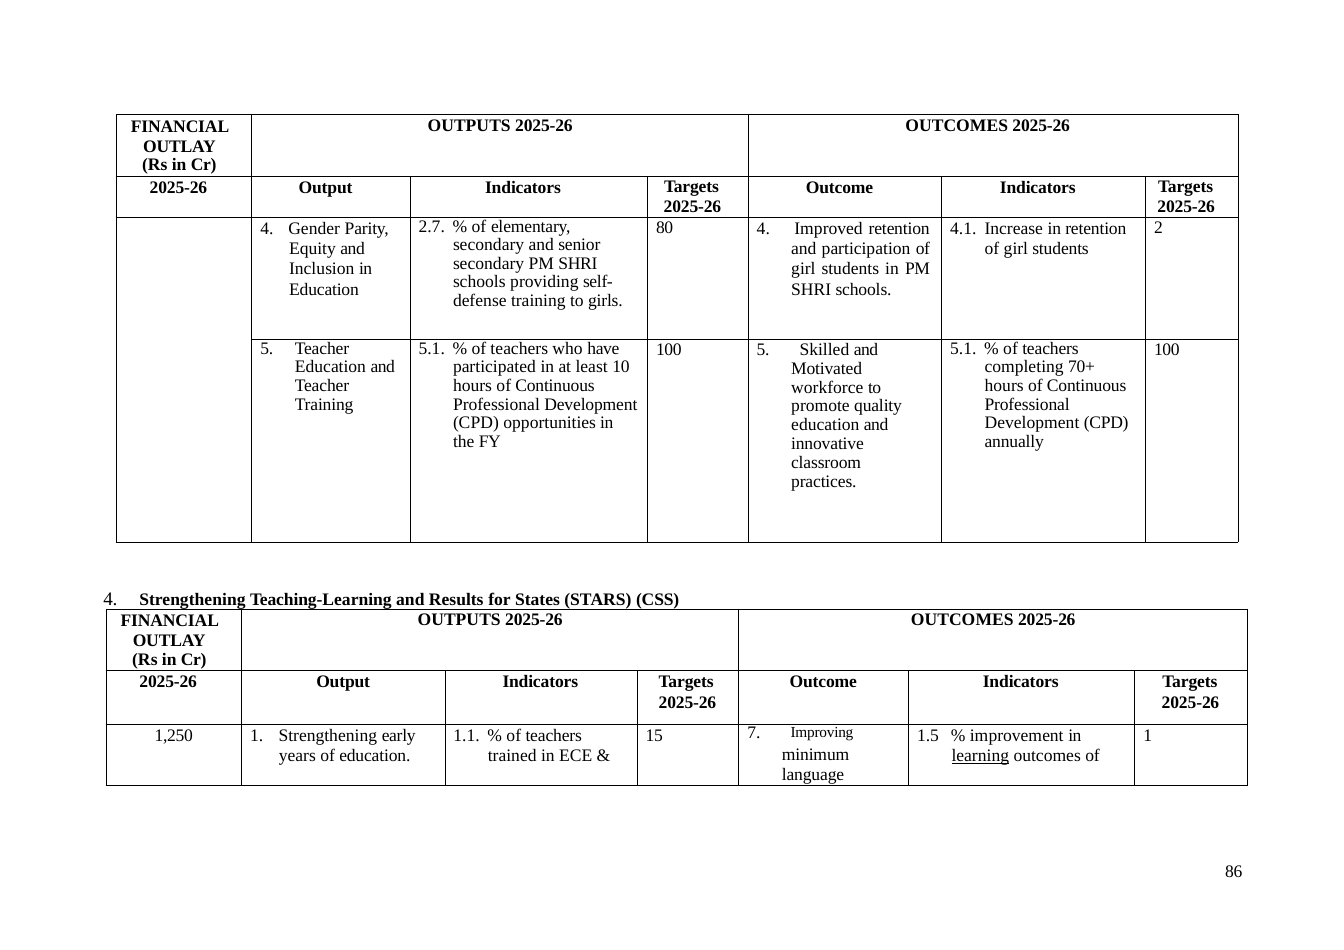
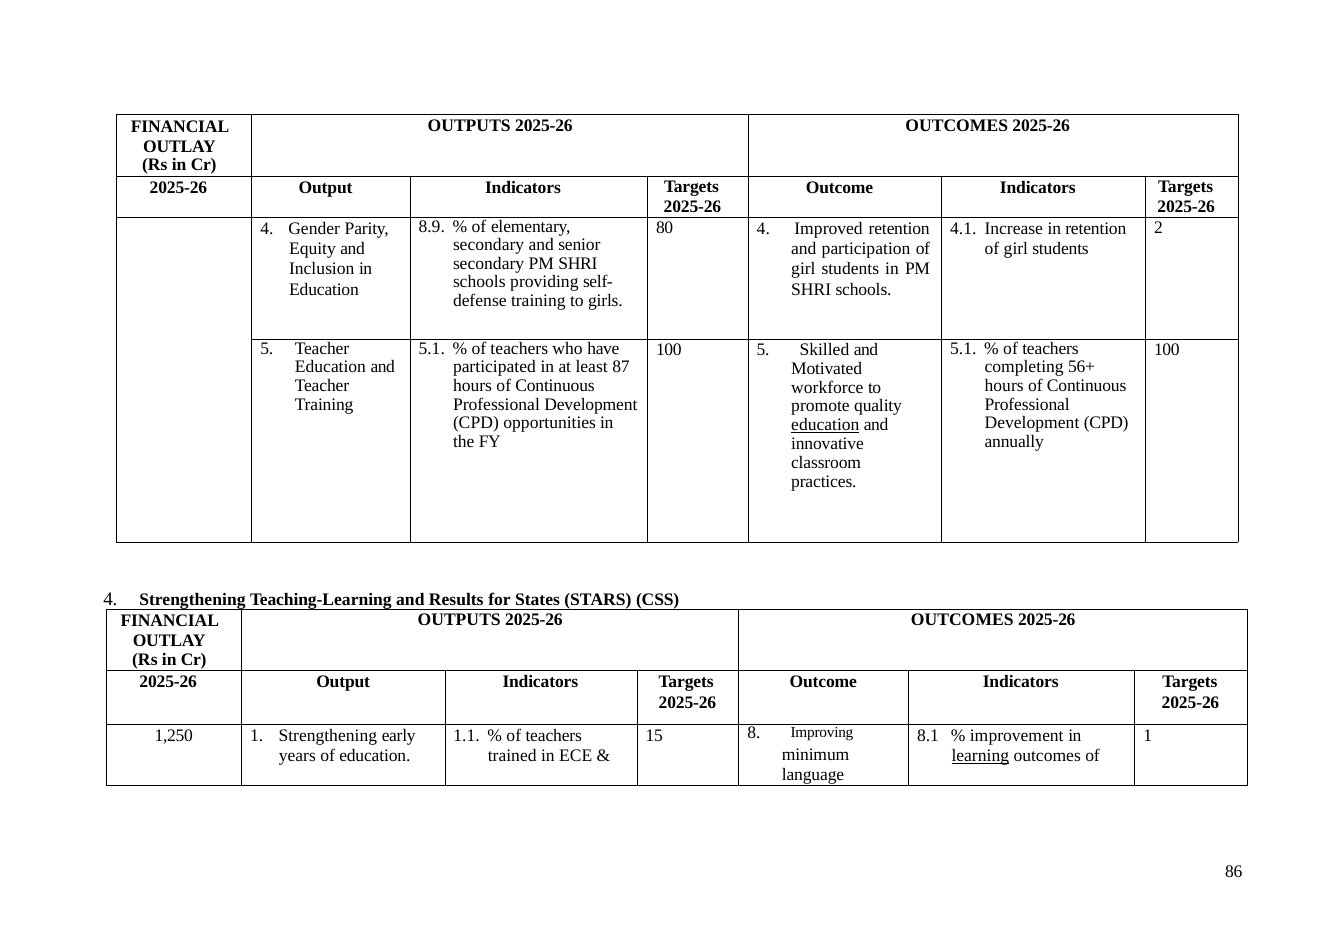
2.7: 2.7 -> 8.9
10: 10 -> 87
70+: 70+ -> 56+
education at (825, 425) underline: none -> present
7: 7 -> 8
1.5: 1.5 -> 8.1
